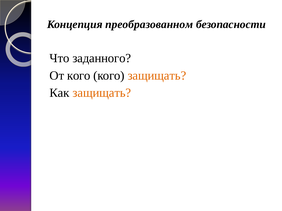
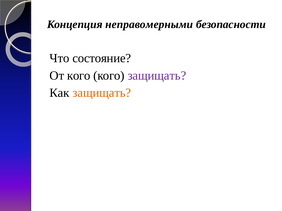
преобразованном: преобразованном -> неправомерными
заданного: заданного -> состояние
защищать at (157, 76) colour: orange -> purple
